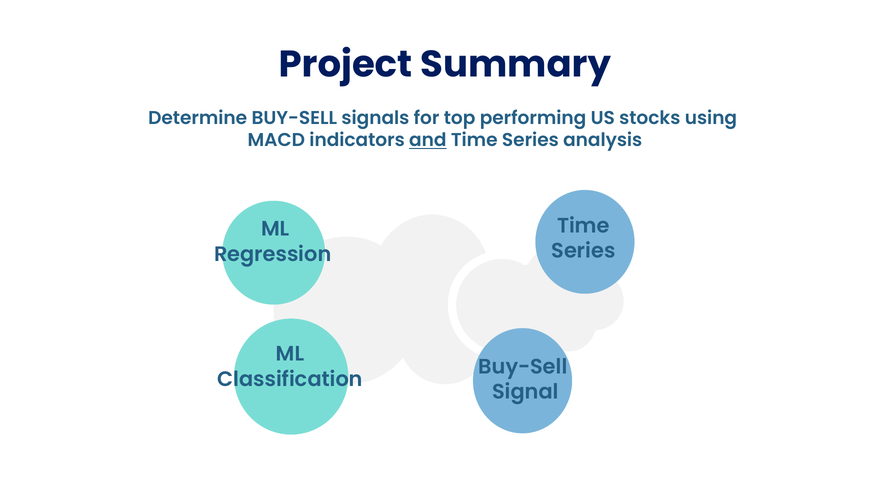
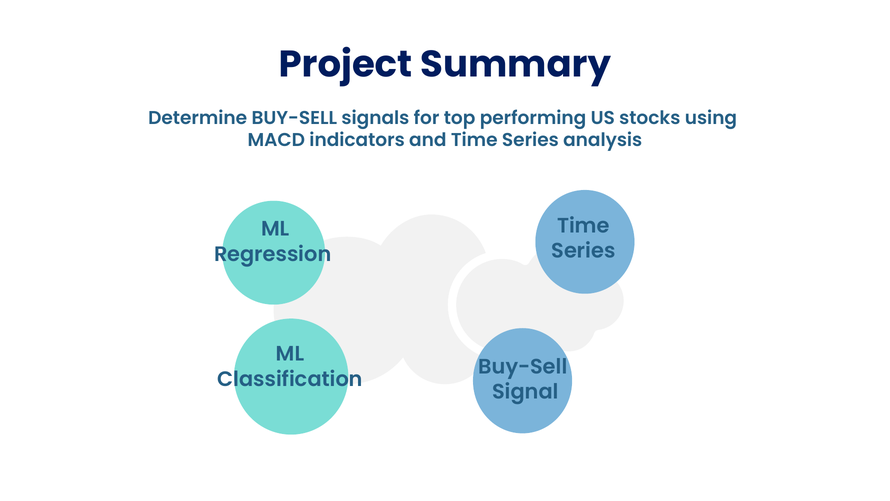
and underline: present -> none
